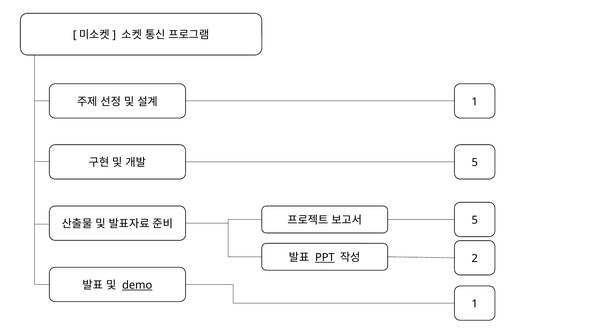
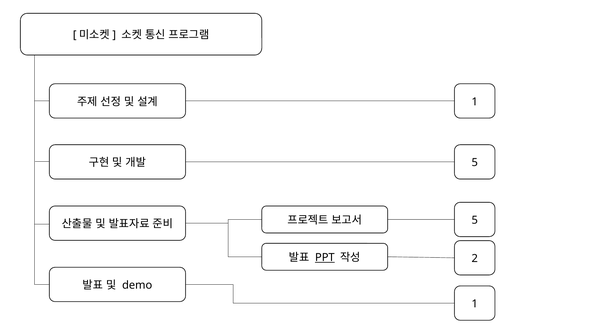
demo underline: present -> none
